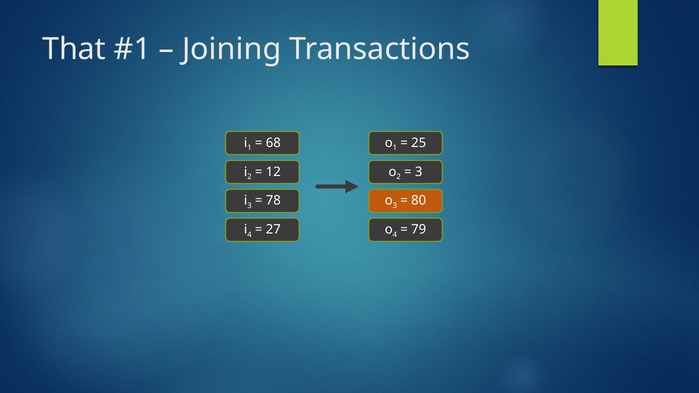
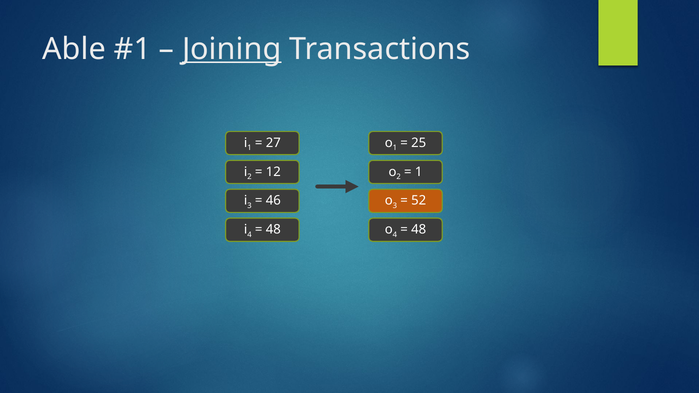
That: That -> Able
Joining underline: none -> present
68: 68 -> 27
3 at (419, 172): 3 -> 1
78: 78 -> 46
80: 80 -> 52
27 at (273, 230): 27 -> 48
79 at (419, 230): 79 -> 48
